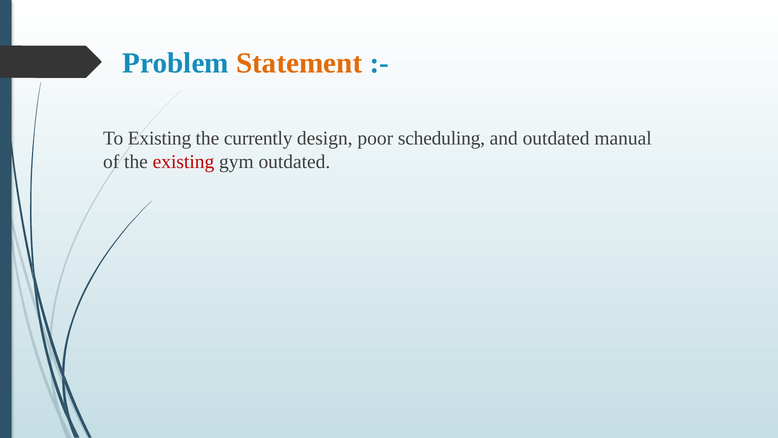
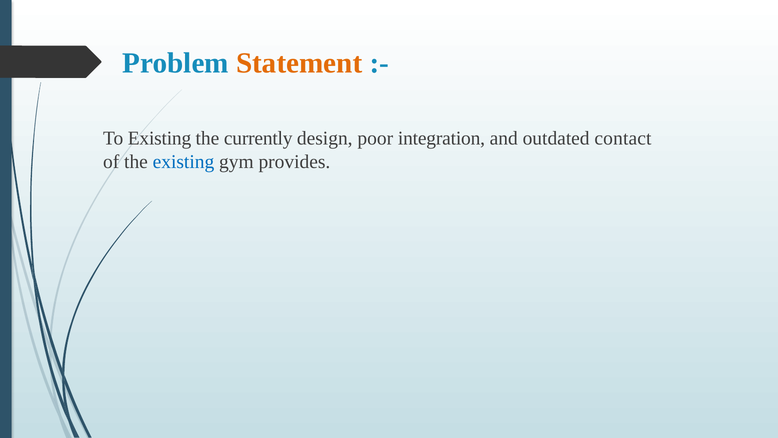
scheduling: scheduling -> integration
manual: manual -> contact
existing at (183, 161) colour: red -> blue
gym outdated: outdated -> provides
